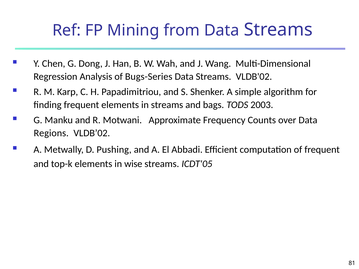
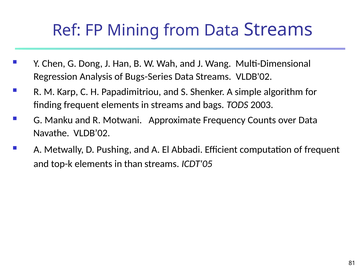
Regions: Regions -> Navathe
wise: wise -> than
